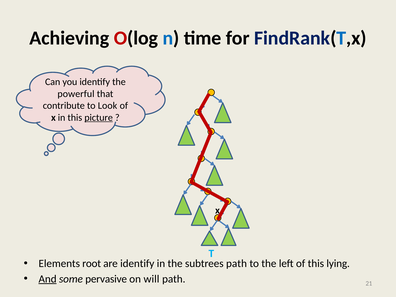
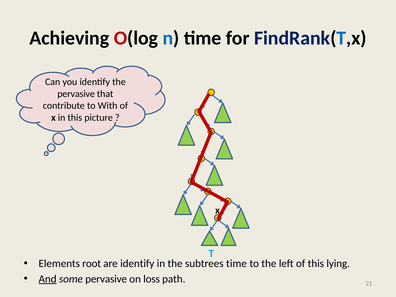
powerful at (76, 94): powerful -> pervasive
Look: Look -> With
picture underline: present -> none
subtrees path: path -> time
will: will -> loss
